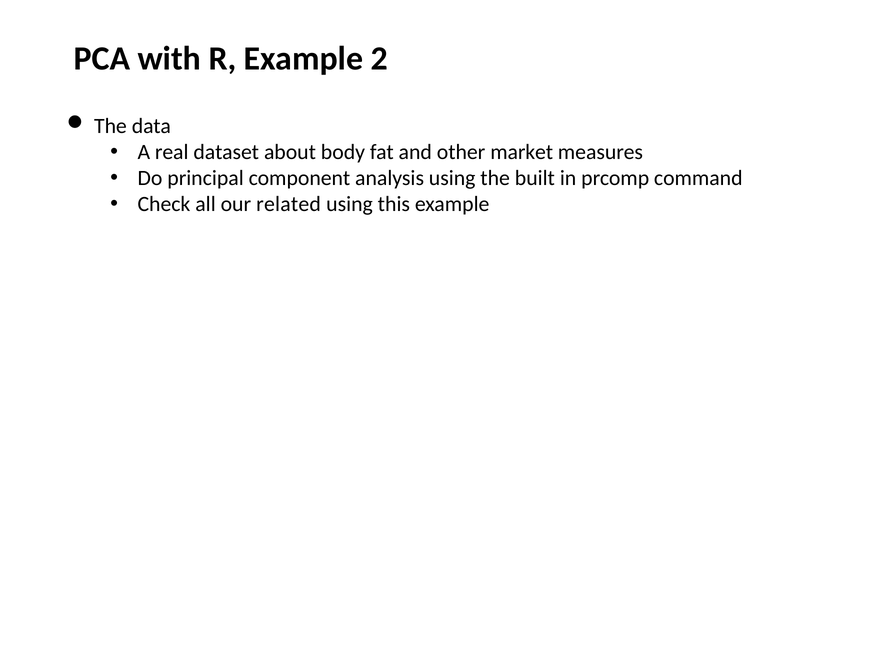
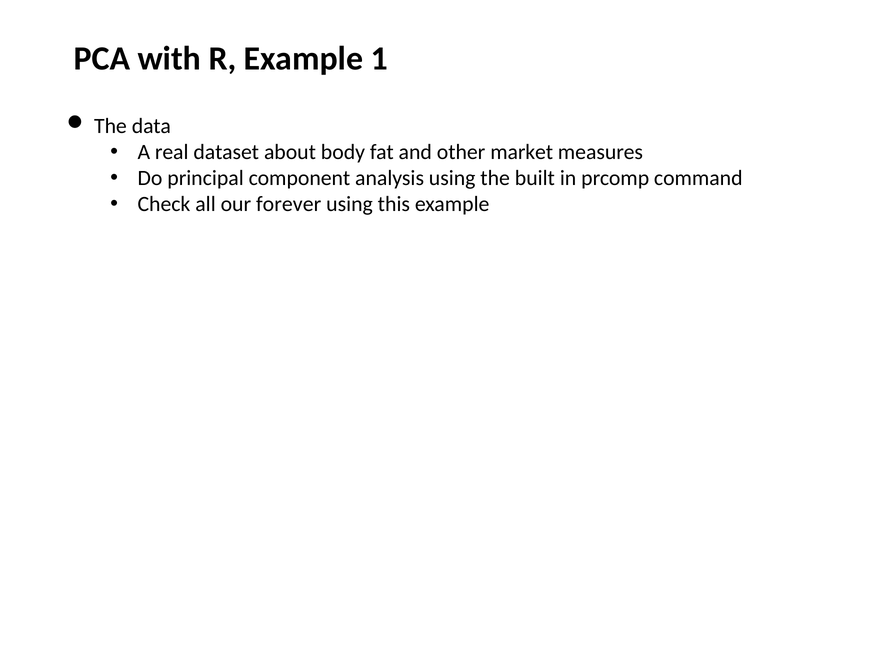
2: 2 -> 1
related: related -> forever
